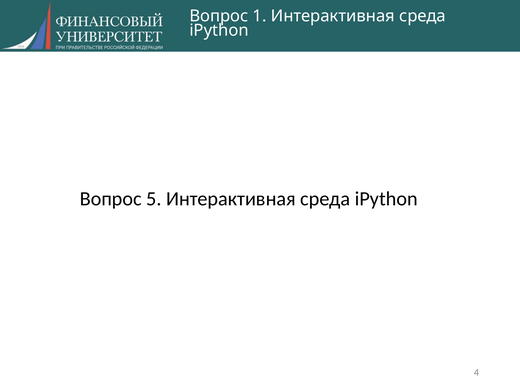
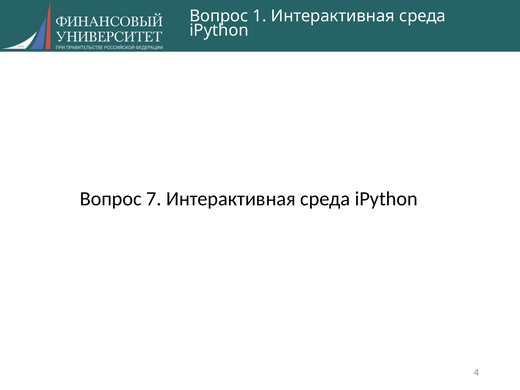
5: 5 -> 7
